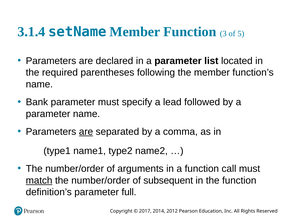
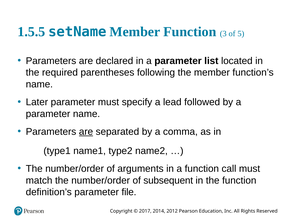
3.1.4: 3.1.4 -> 1.5.5
Bank: Bank -> Later
match underline: present -> none
full: full -> file
